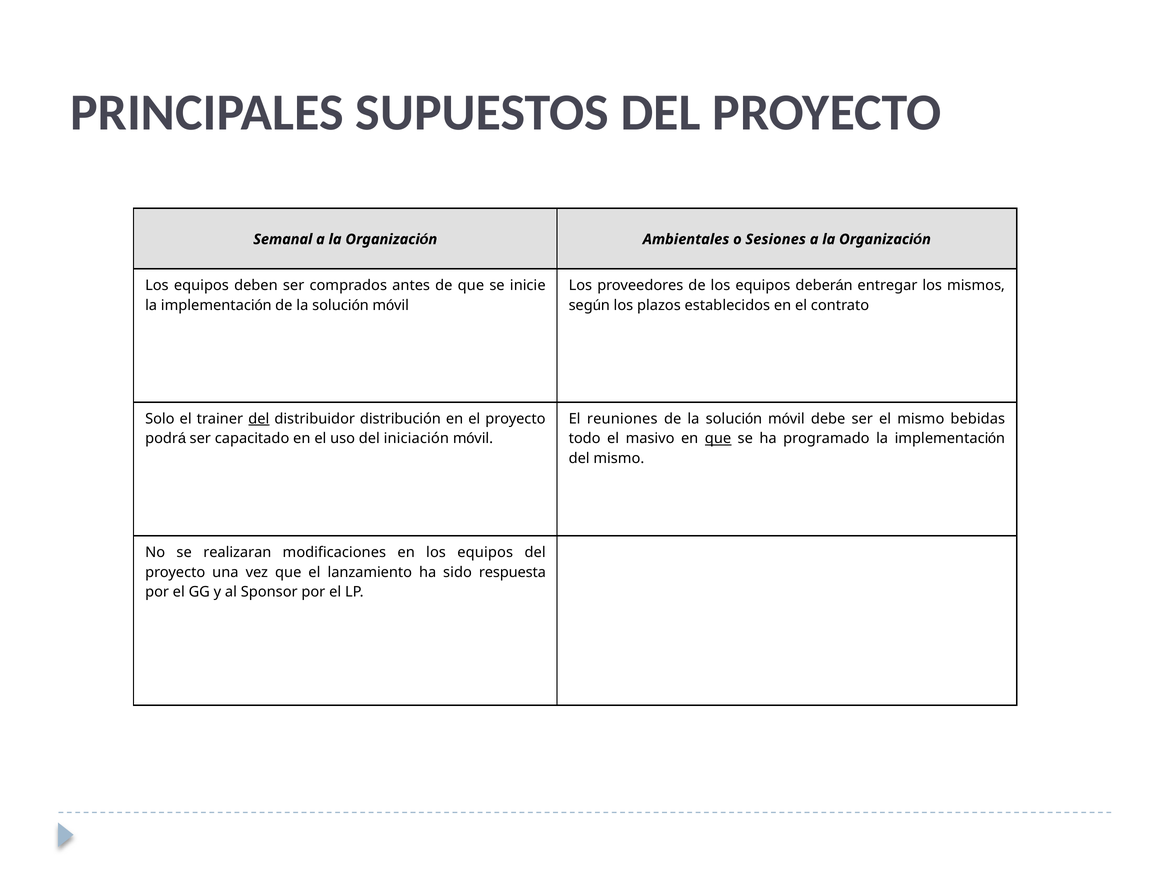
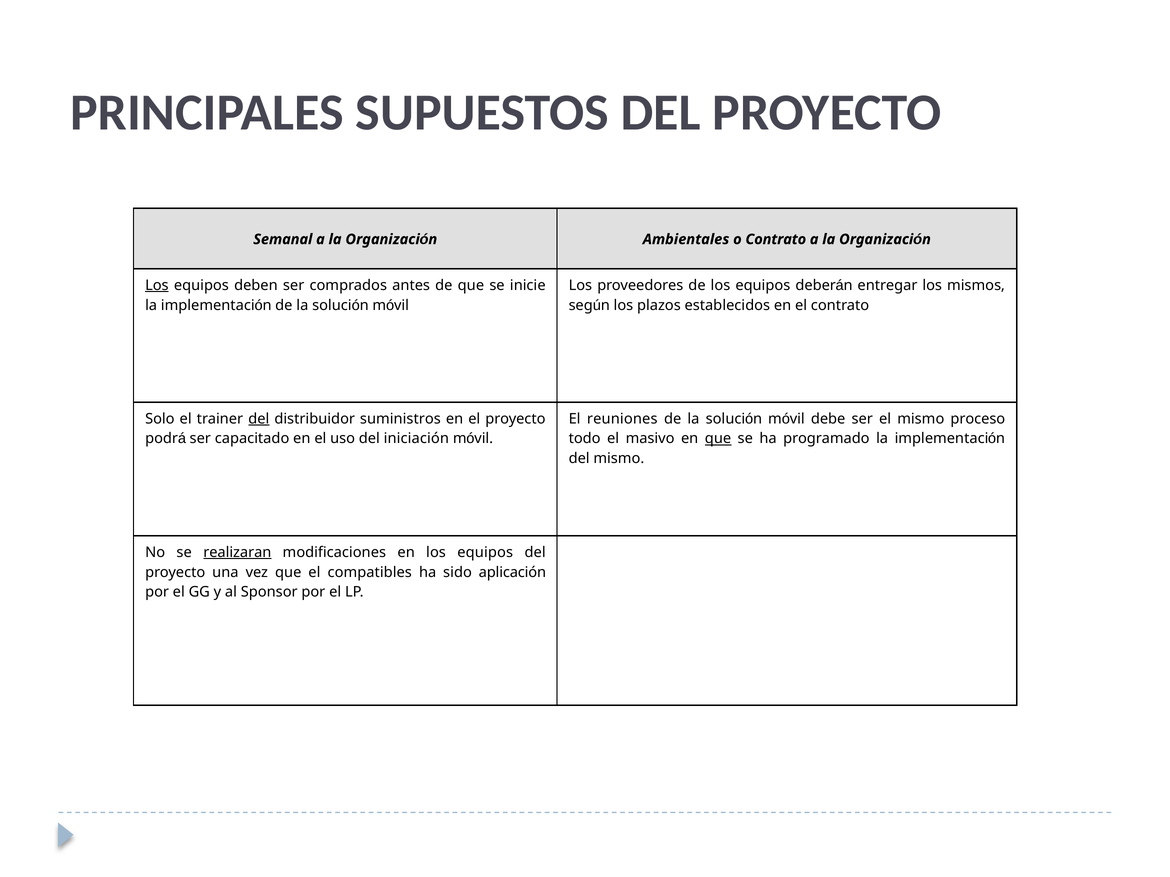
o Sesiones: Sesiones -> Contrato
Los at (157, 286) underline: none -> present
distribución: distribución -> suministros
bebidas: bebidas -> proceso
realizaran underline: none -> present
lanzamiento: lanzamiento -> compatibles
respuesta: respuesta -> aplicación
